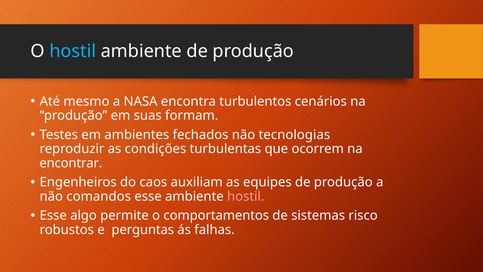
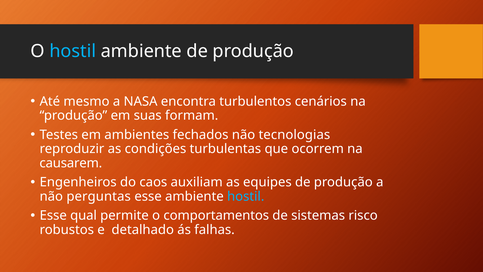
encontrar: encontrar -> causarem
comandos: comandos -> perguntas
hostil at (246, 196) colour: pink -> light blue
algo: algo -> qual
perguntas: perguntas -> detalhado
